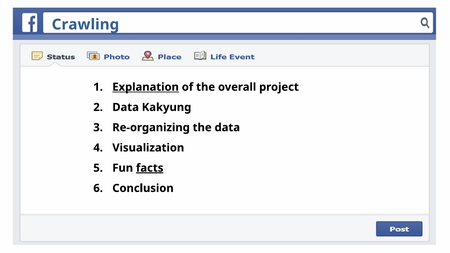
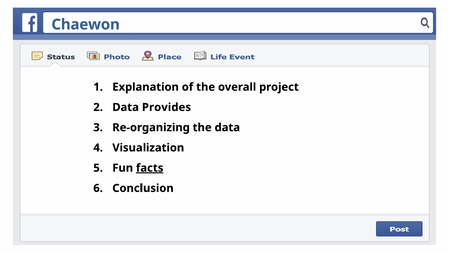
Crawling: Crawling -> Chaewon
Explanation underline: present -> none
Kakyung: Kakyung -> Provides
